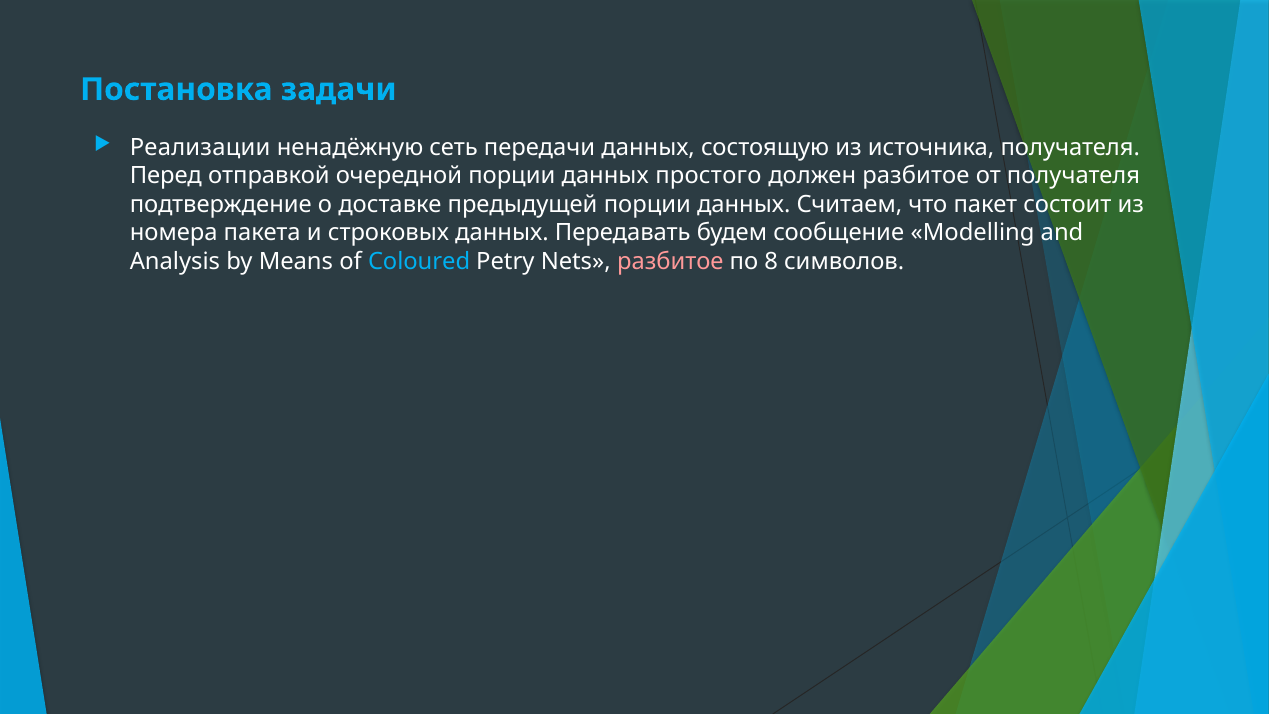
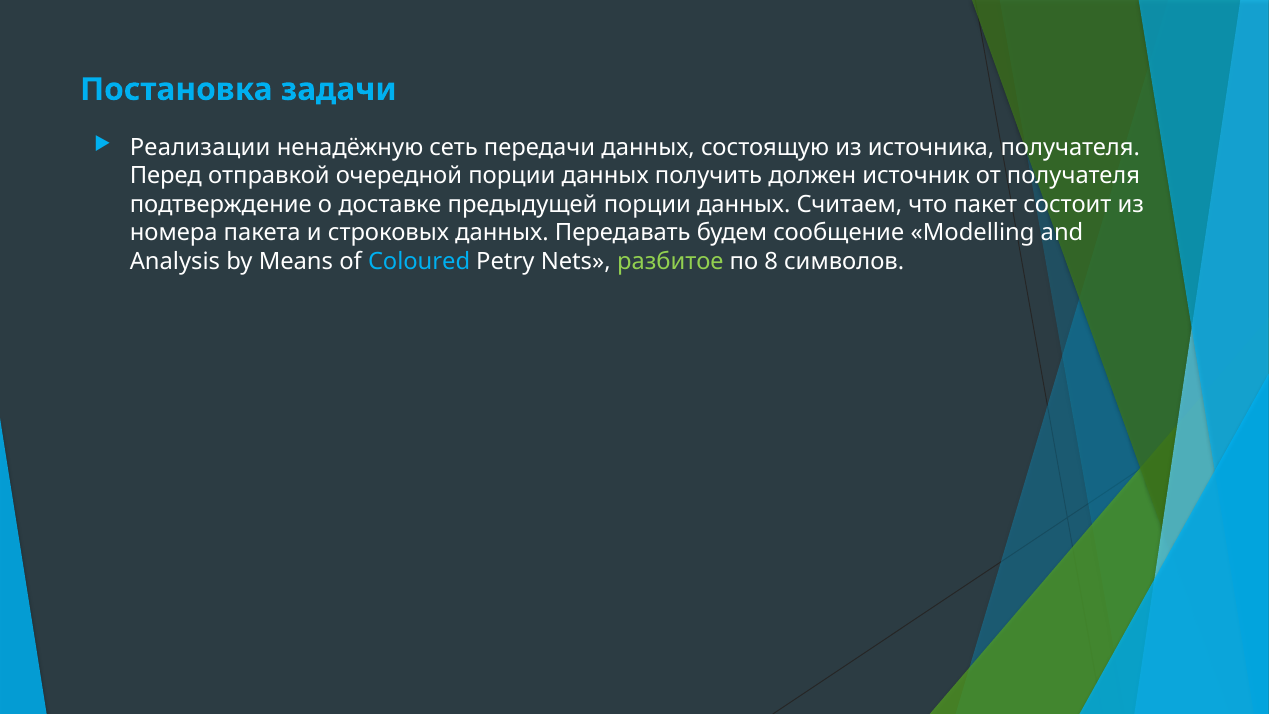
простого: простого -> получить
должен разбитое: разбитое -> источник
разбитое at (670, 262) colour: pink -> light green
